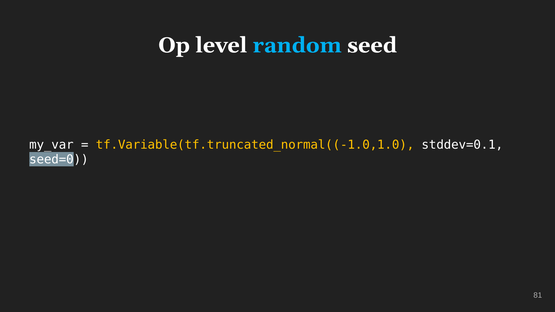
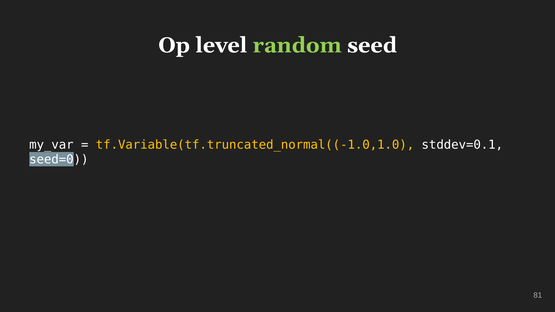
random colour: light blue -> light green
